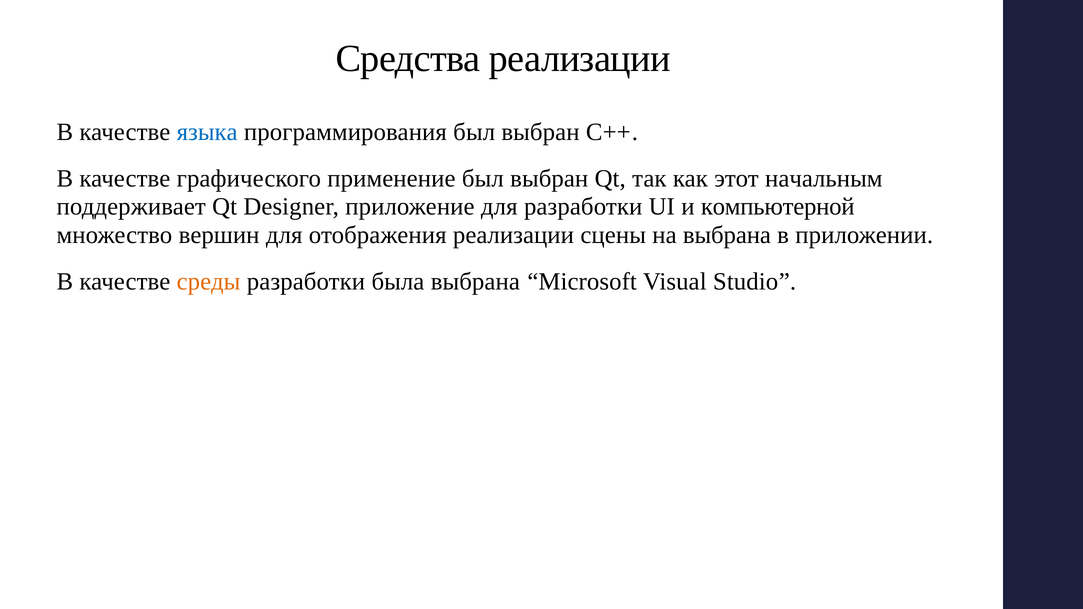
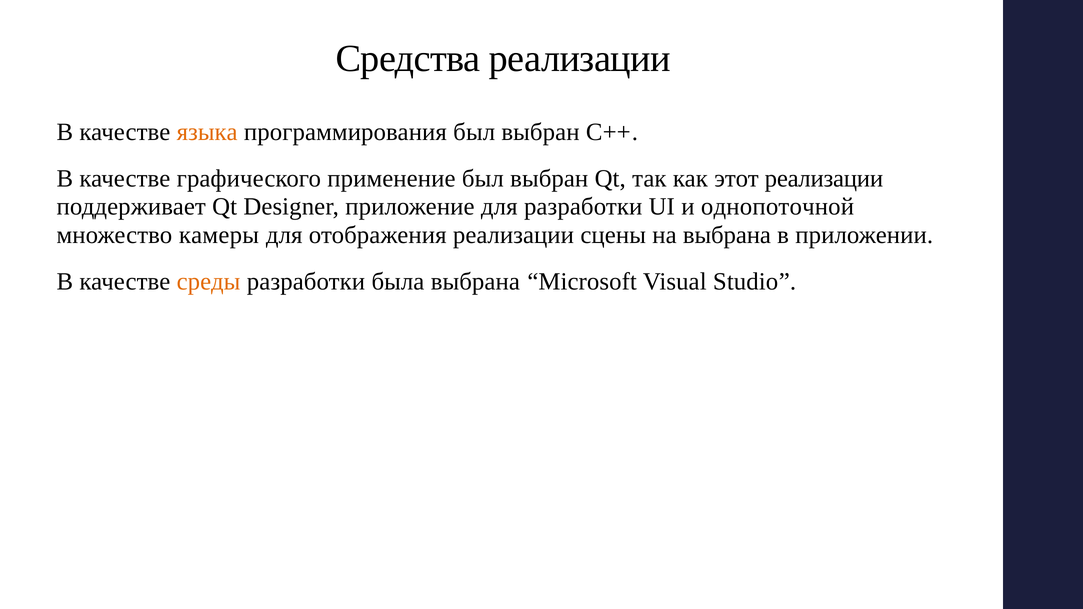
языка colour: blue -> orange
этот начальным: начальным -> реализации
компьютерной: компьютерной -> однопоточной
вершин: вершин -> камеры
